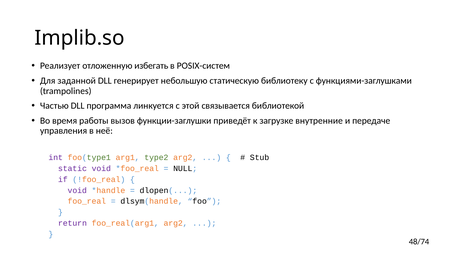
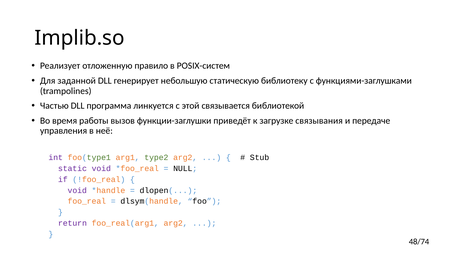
избегать: избегать -> правило
внутренние: внутренние -> связывания
